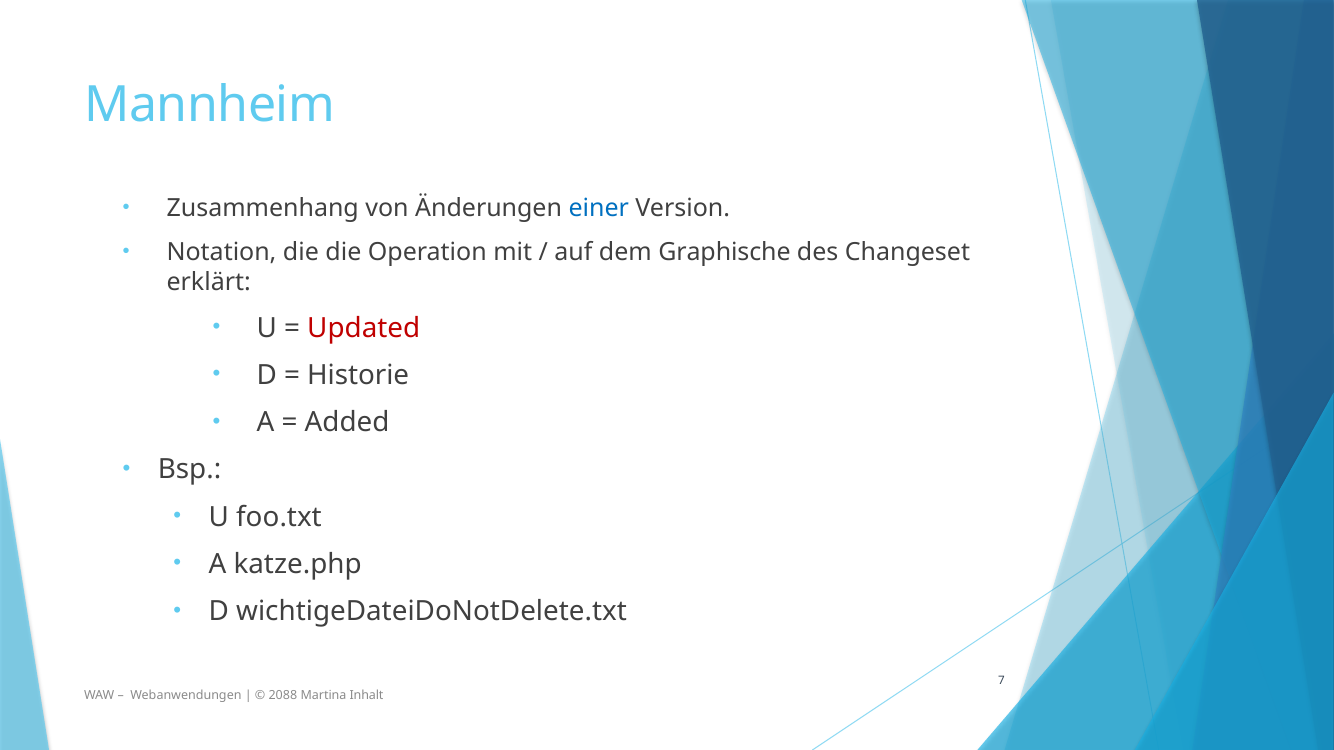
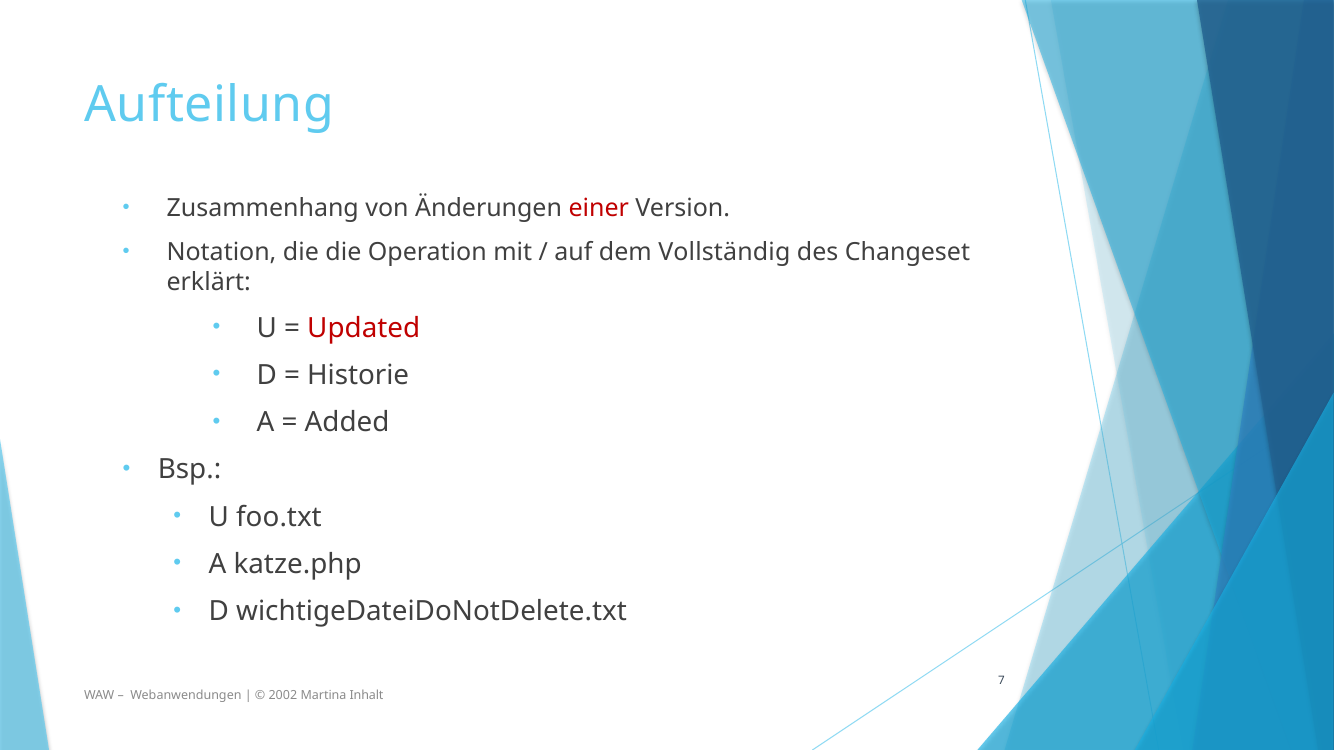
Mannheim: Mannheim -> Aufteilung
einer colour: blue -> red
Graphische: Graphische -> Vollständig
2088: 2088 -> 2002
